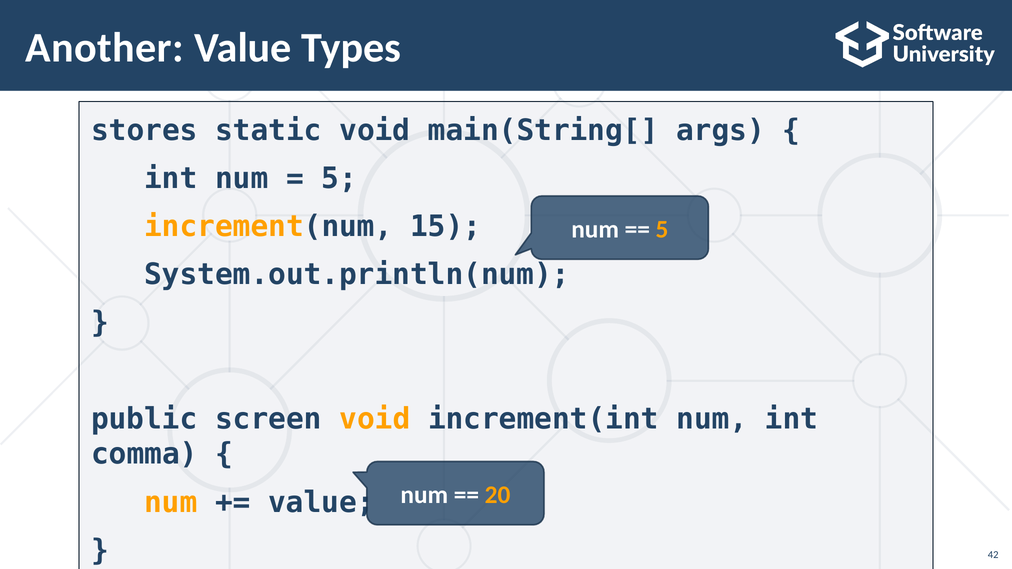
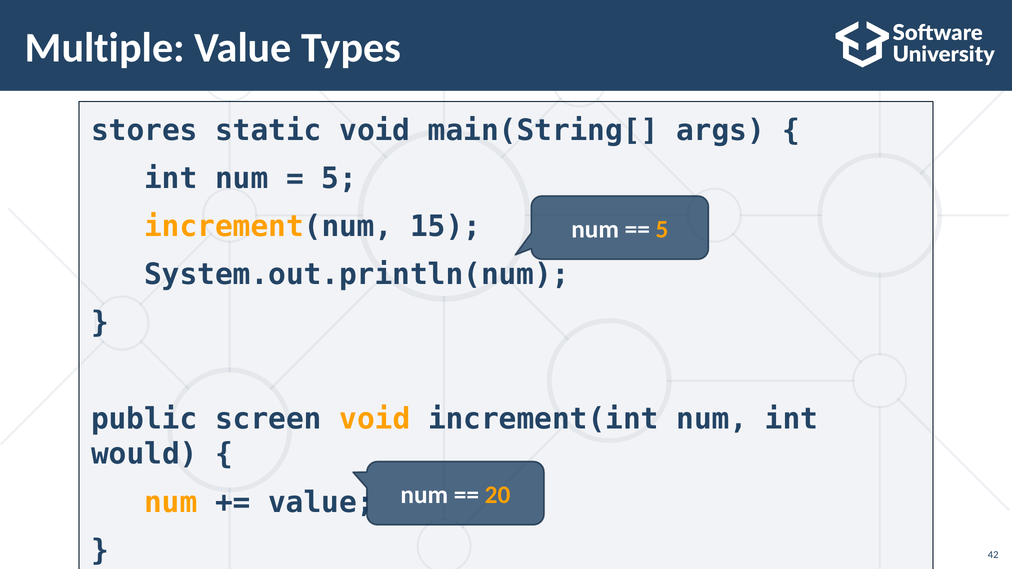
Another: Another -> Multiple
comma: comma -> would
